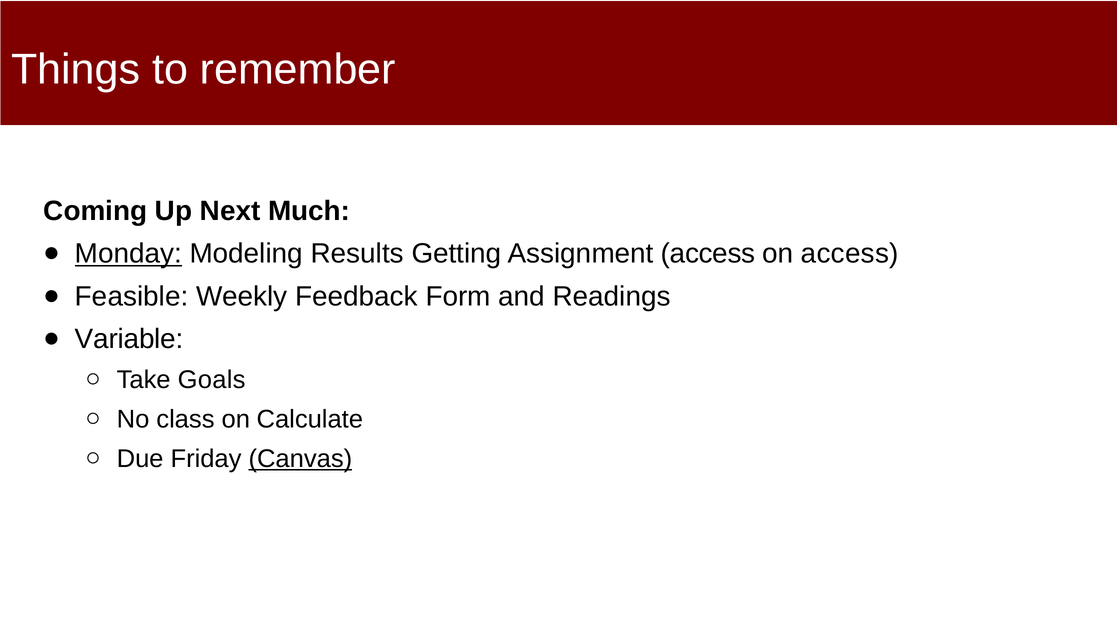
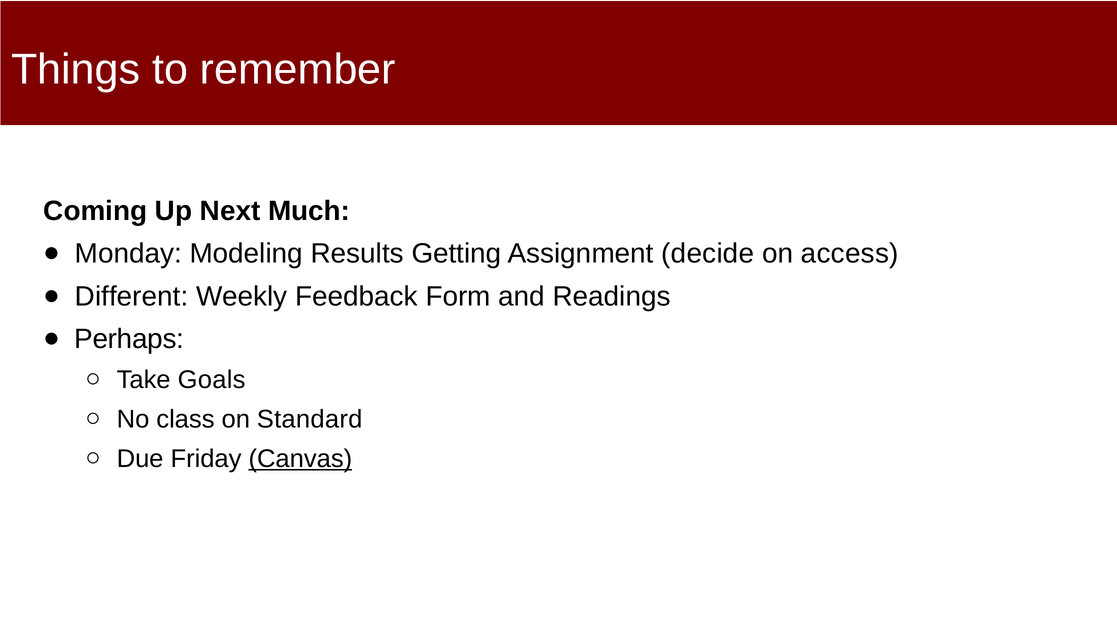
Monday underline: present -> none
Assignment access: access -> decide
Feasible: Feasible -> Different
Variable: Variable -> Perhaps
Calculate: Calculate -> Standard
